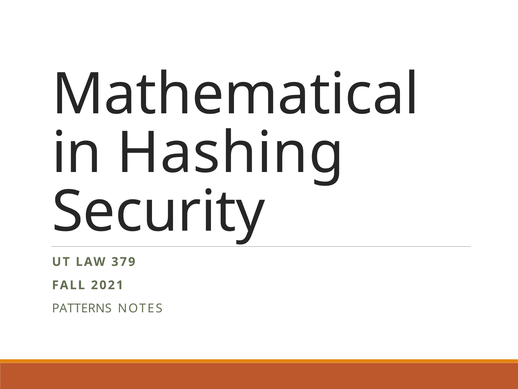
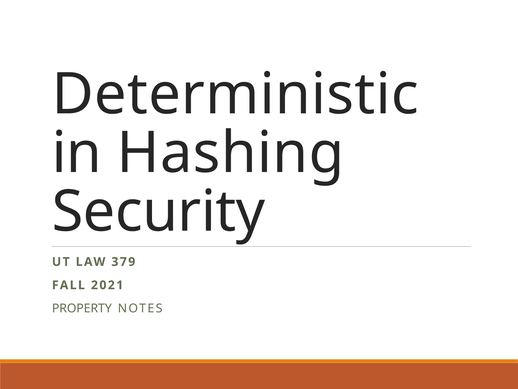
Mathematical: Mathematical -> Deterministic
PATTERNS: PATTERNS -> PROPERTY
